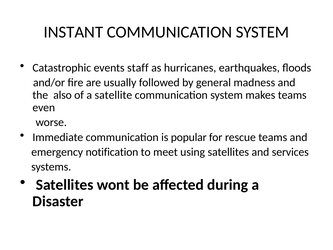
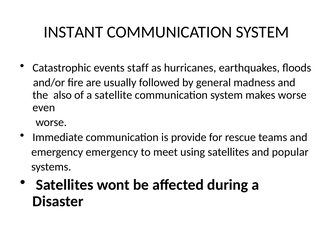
makes teams: teams -> worse
popular: popular -> provide
emergency notification: notification -> emergency
services: services -> popular
